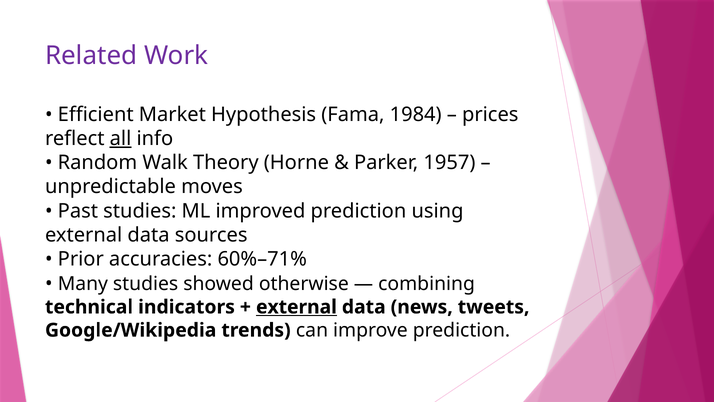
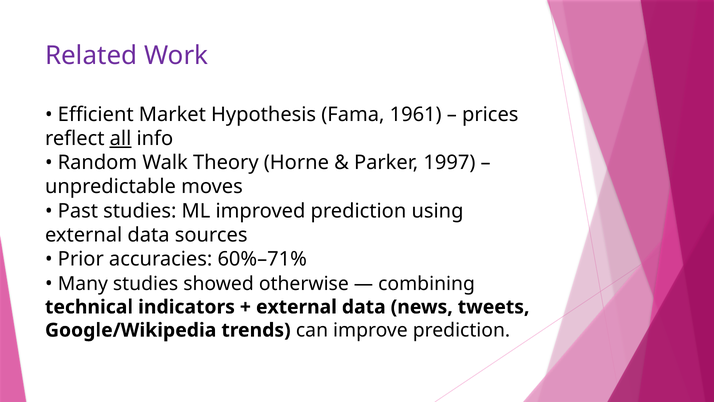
1984: 1984 -> 1961
1957: 1957 -> 1997
external at (296, 307) underline: present -> none
